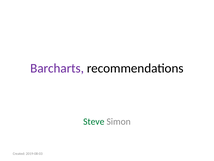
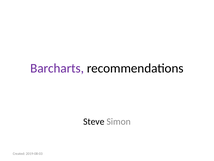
Steve colour: green -> black
